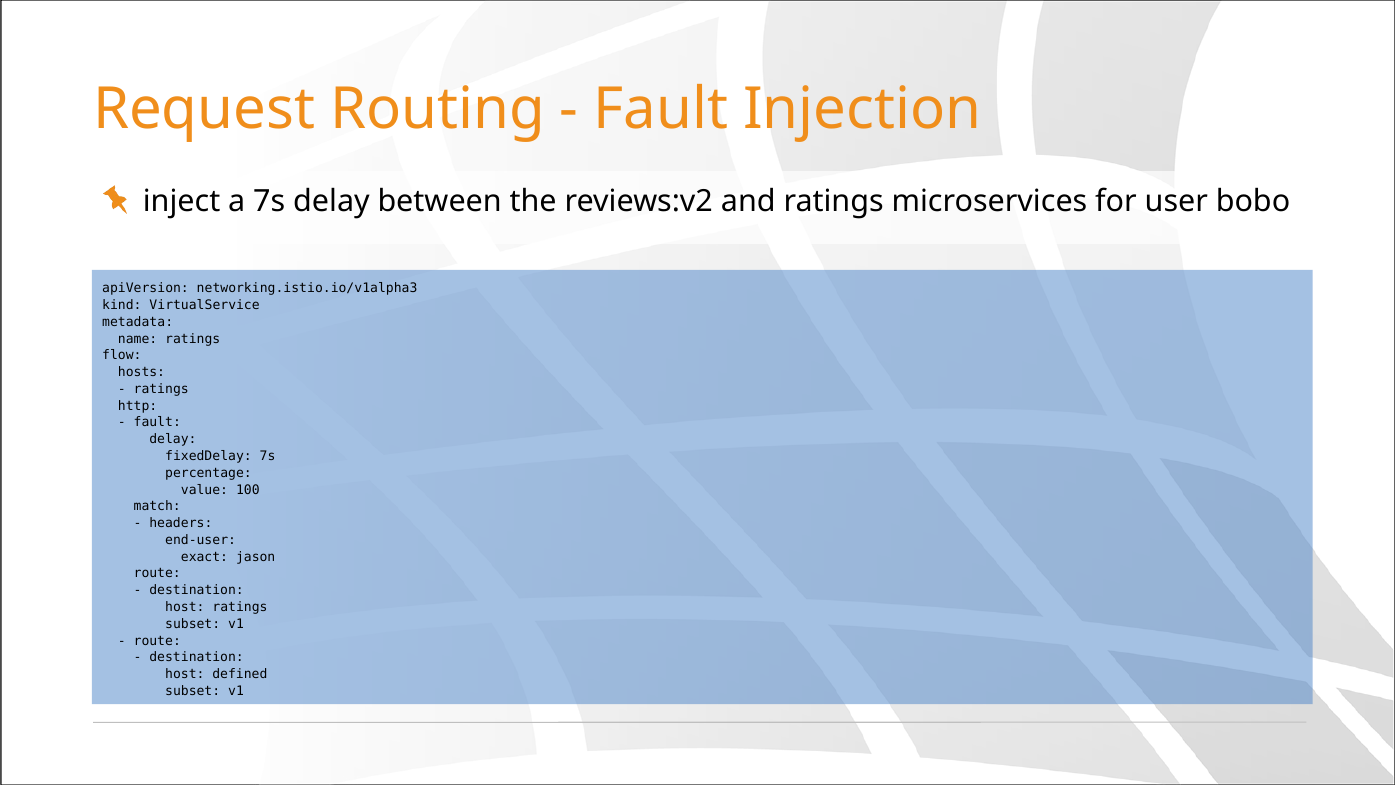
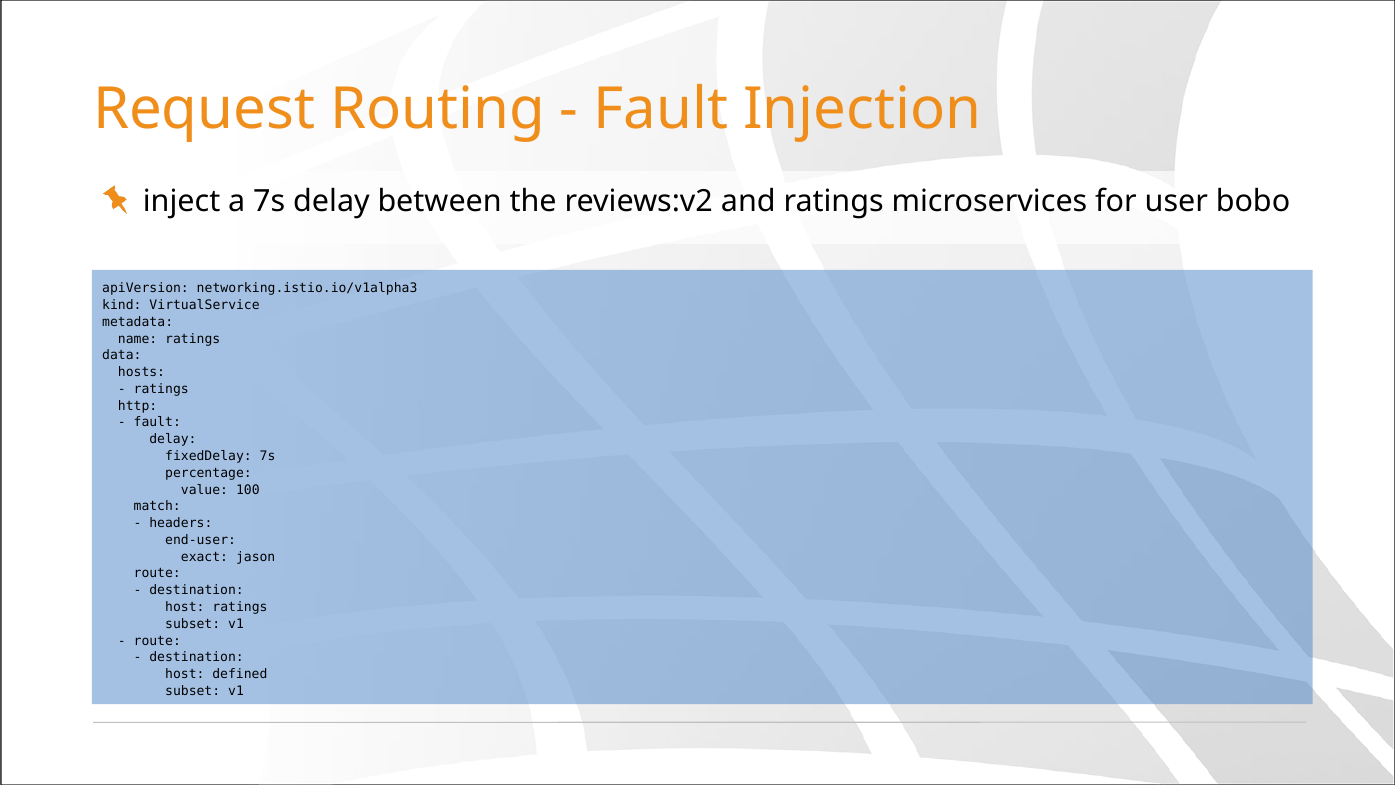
flow: flow -> data
